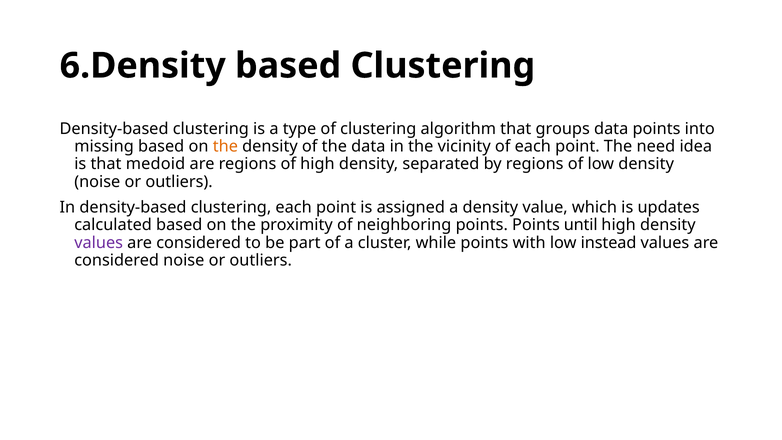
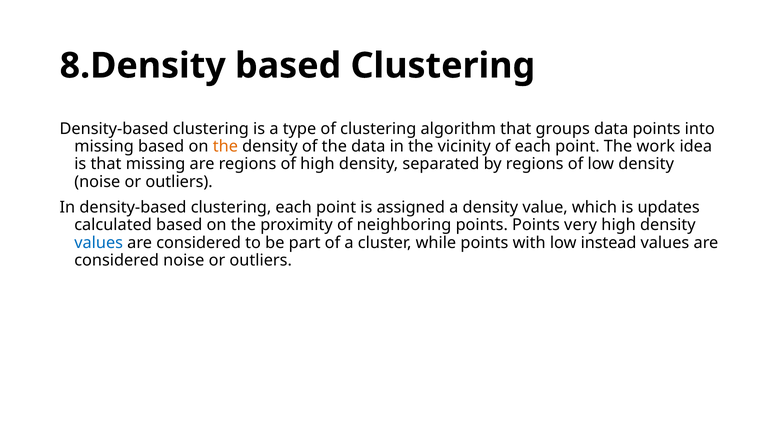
6.Density: 6.Density -> 8.Density
need: need -> work
that medoid: medoid -> missing
until: until -> very
values at (99, 243) colour: purple -> blue
